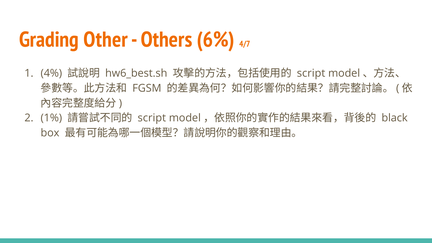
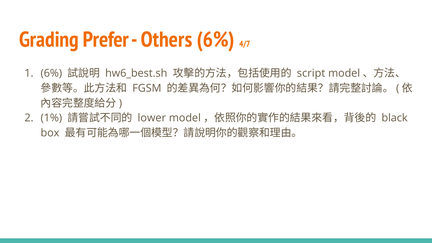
Other: Other -> Prefer
4% at (51, 73): 4% -> 6%
script at (152, 118): script -> lower
